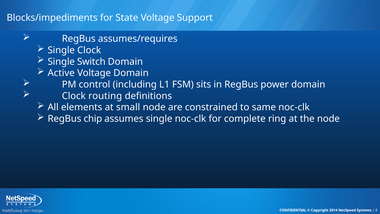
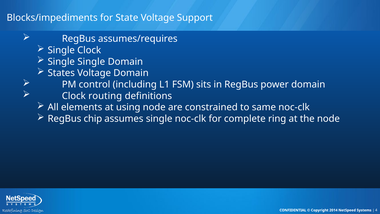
Single Switch: Switch -> Single
Active: Active -> States
small: small -> using
